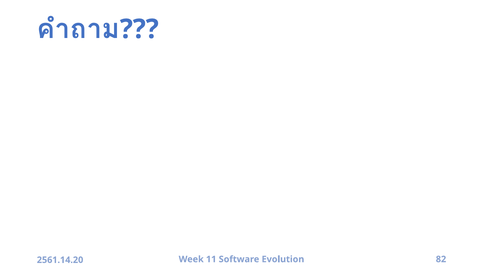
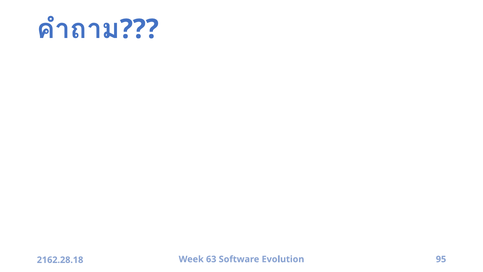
11: 11 -> 63
82: 82 -> 95
2561.14.20: 2561.14.20 -> 2162.28.18
